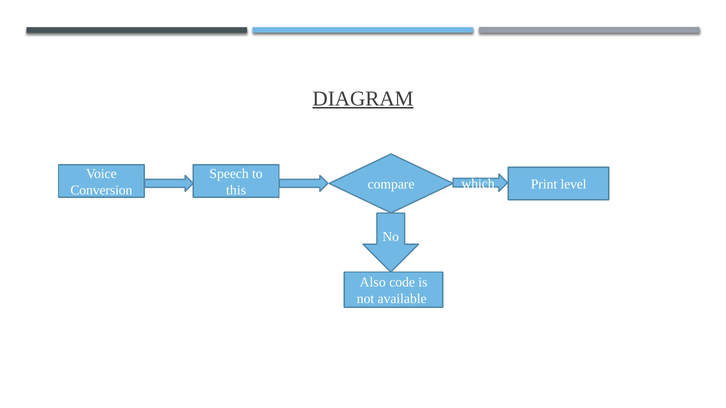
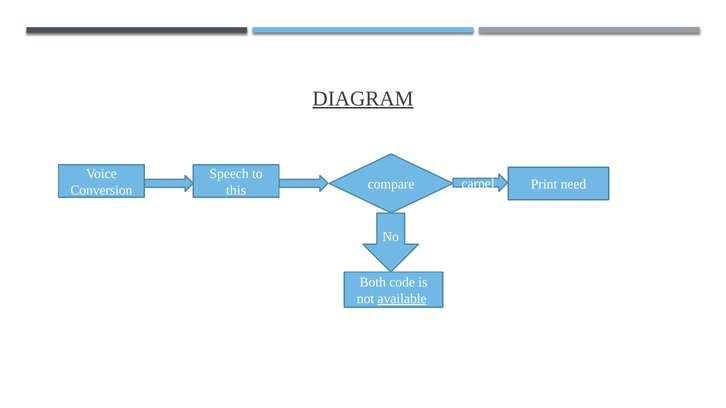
which: which -> carpel
level: level -> need
Also: Also -> Both
available underline: none -> present
